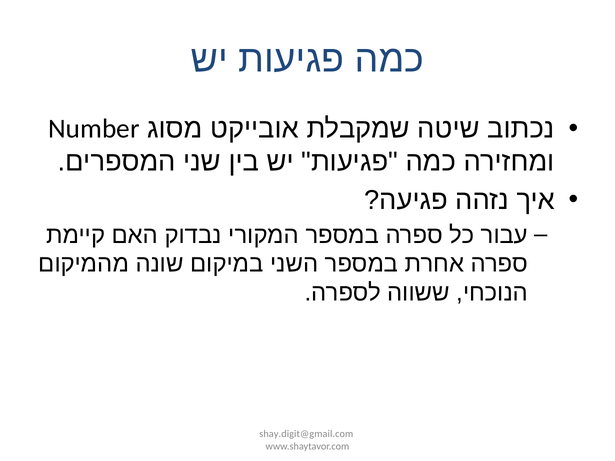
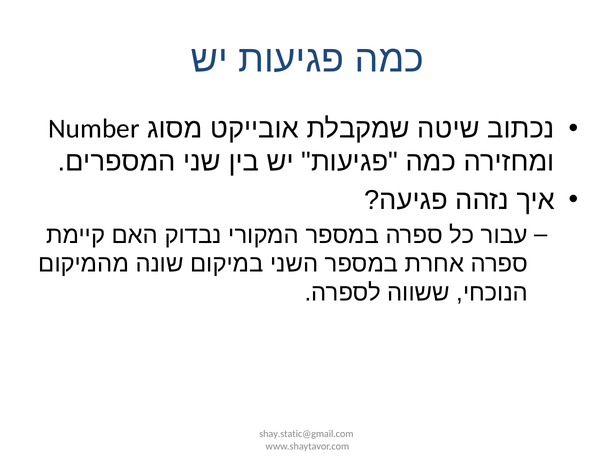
shay.digit@gmail.com: shay.digit@gmail.com -> shay.static@gmail.com
